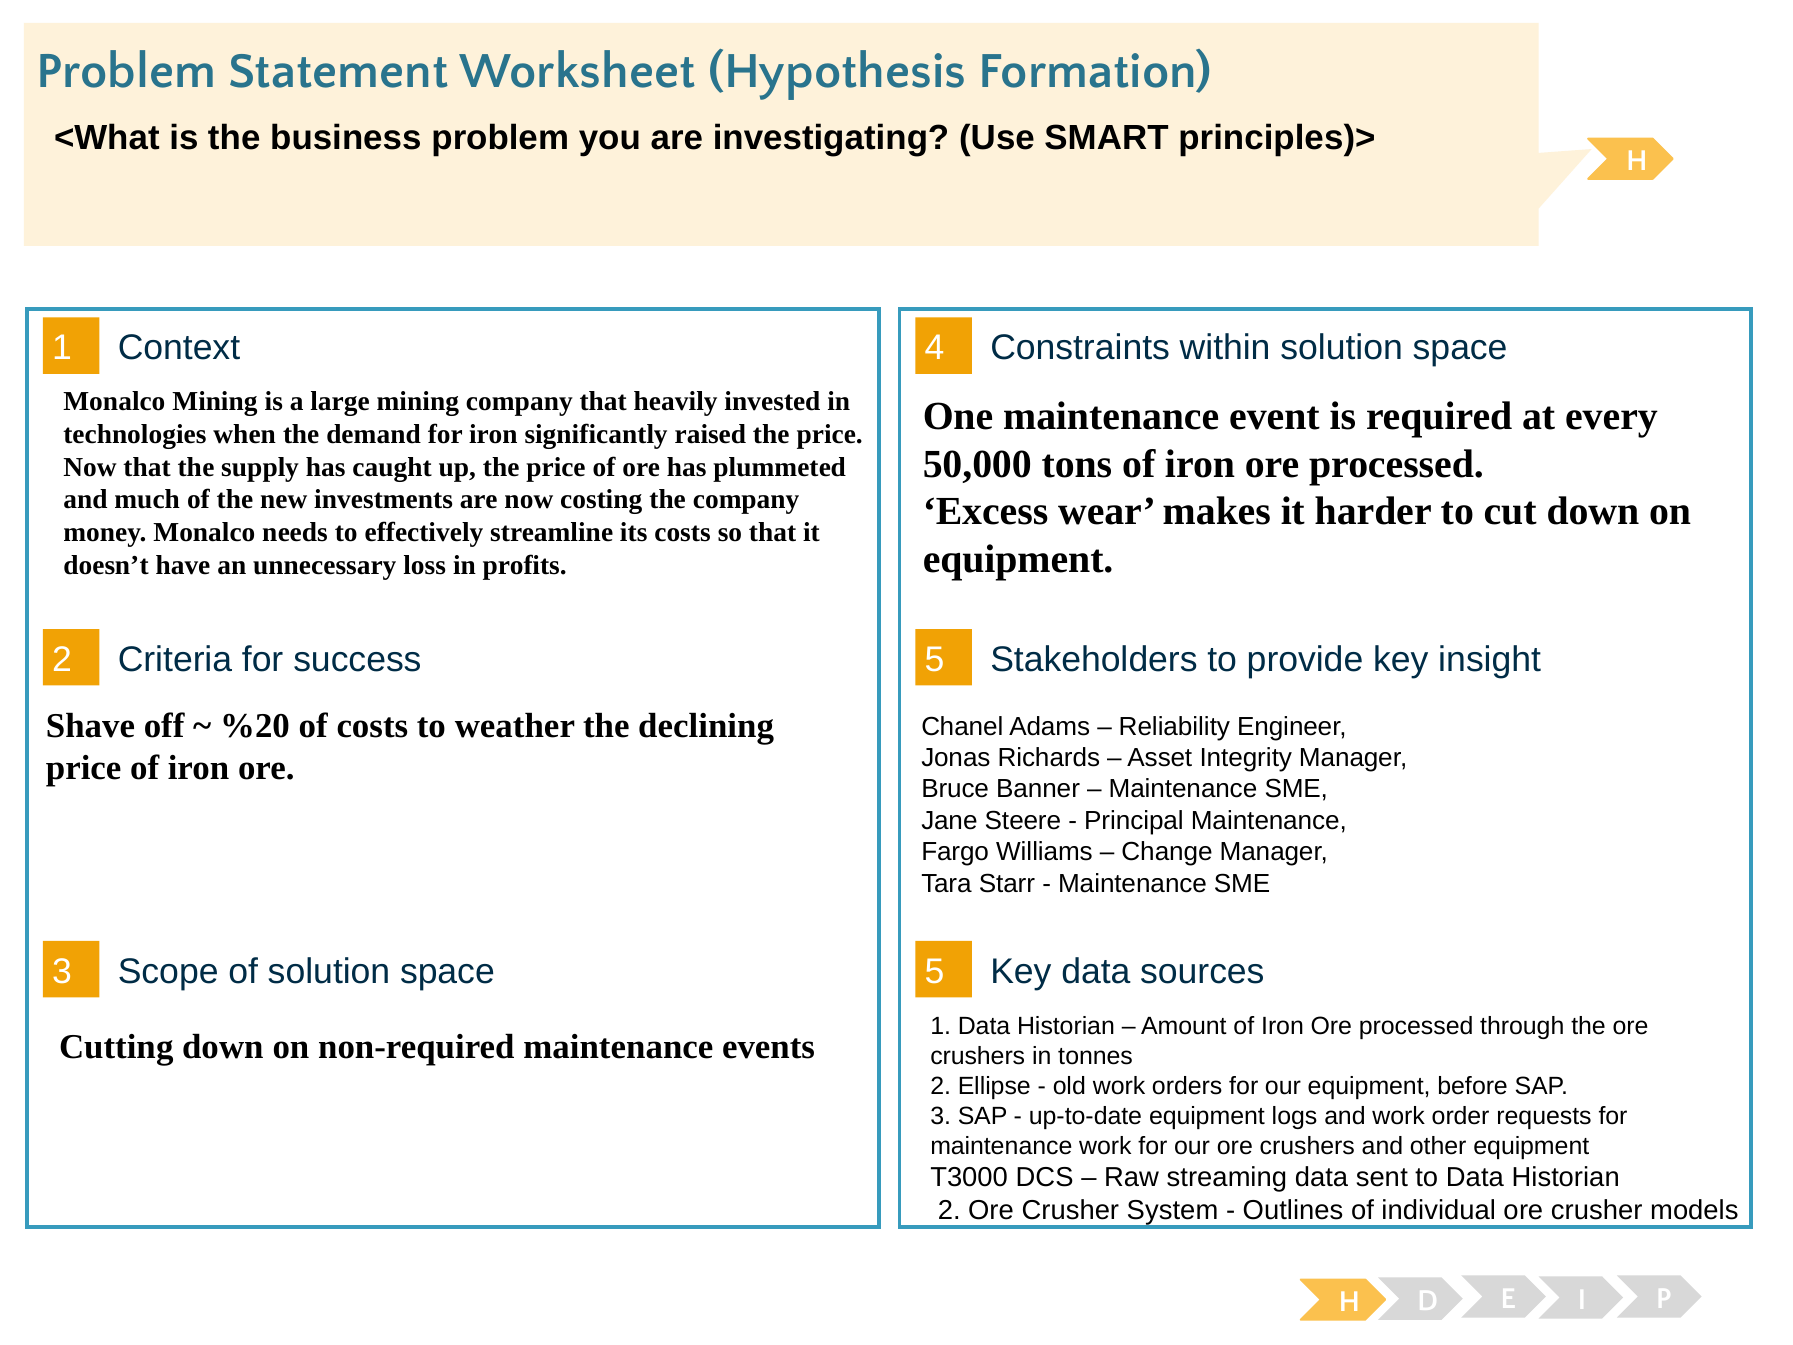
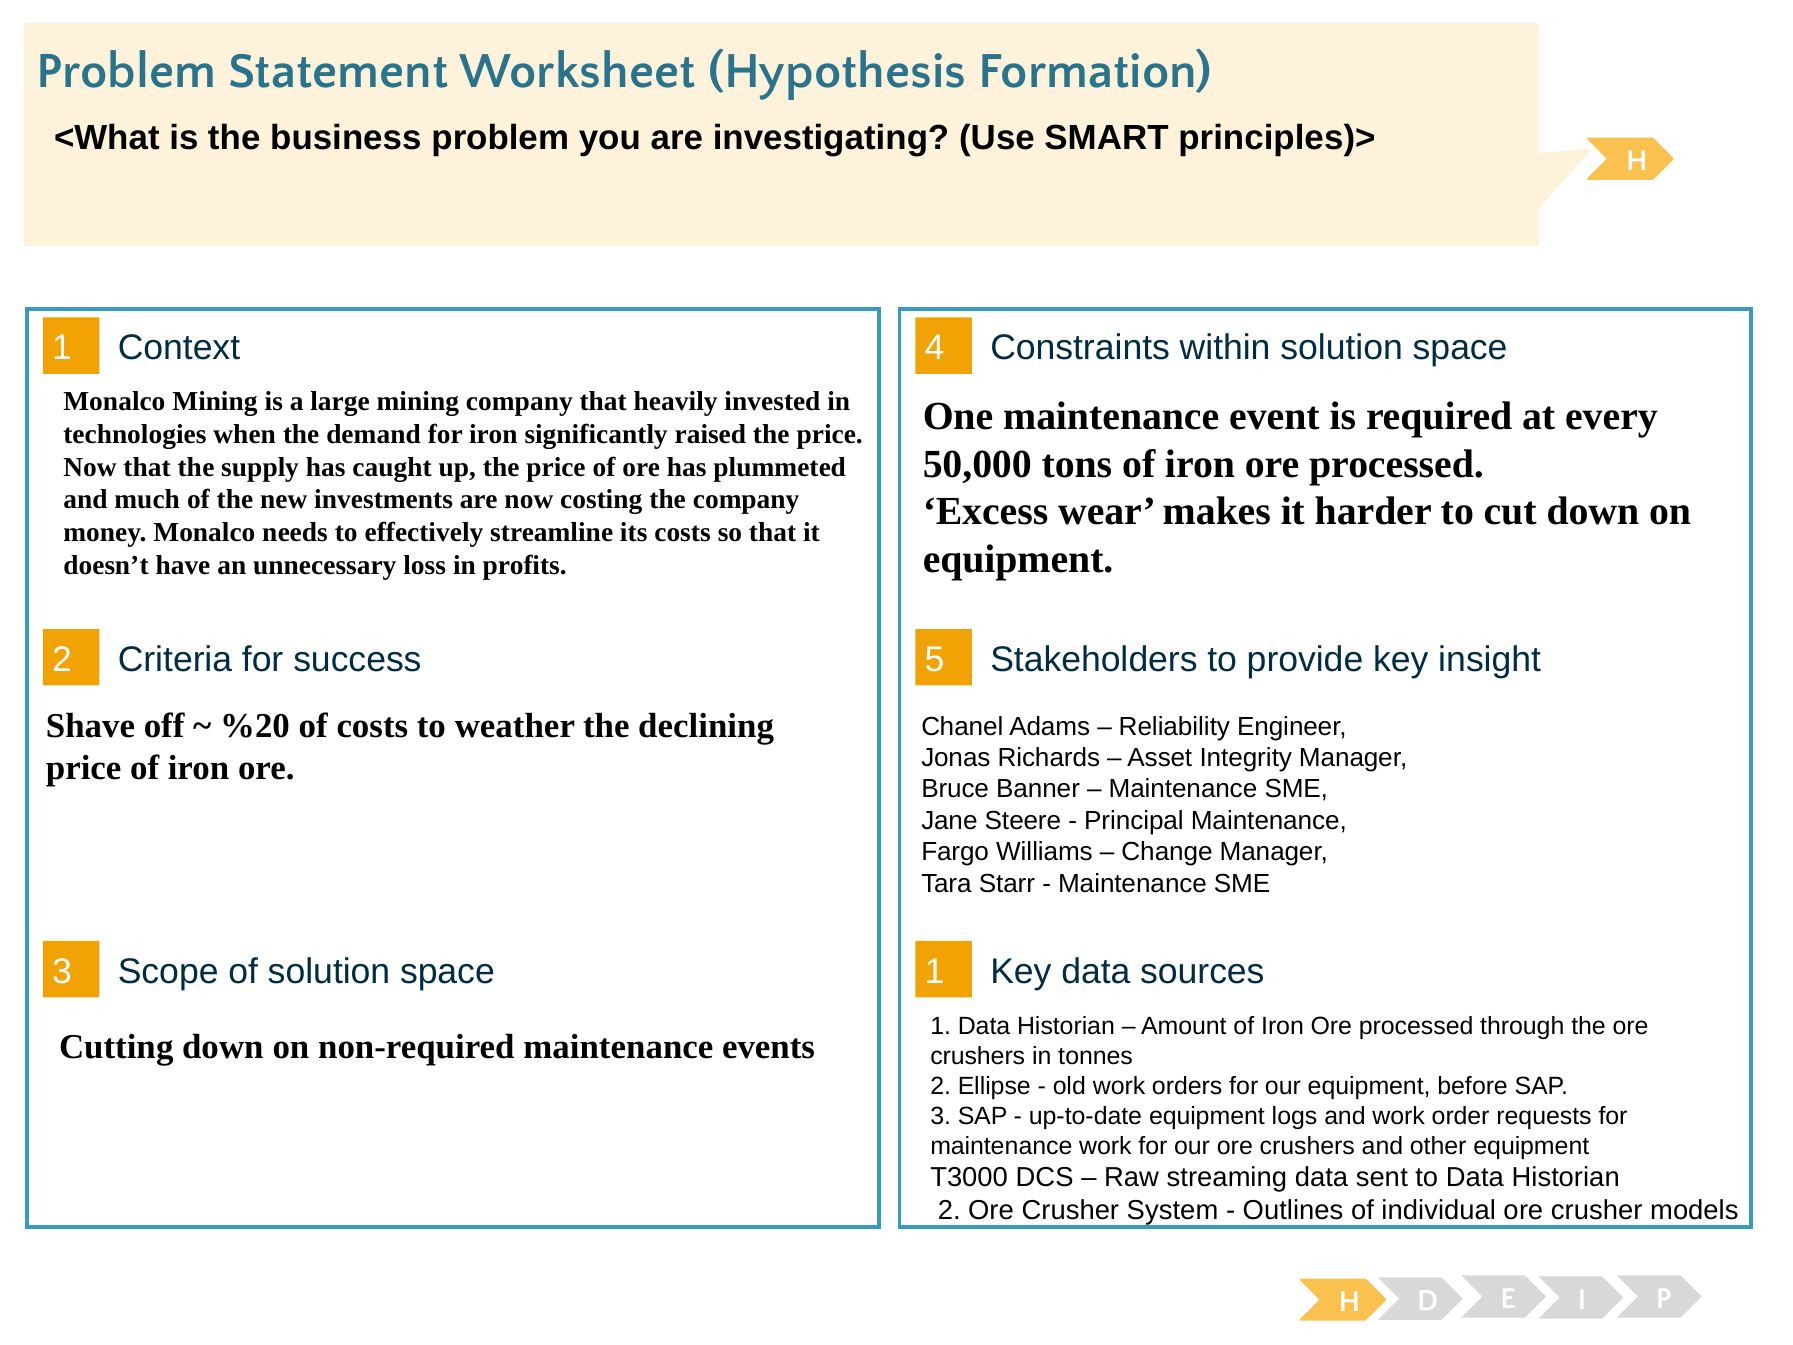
3 5: 5 -> 1
